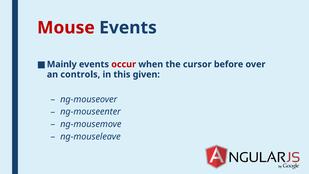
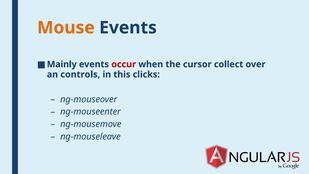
Mouse colour: red -> orange
before: before -> collect
given: given -> clicks
